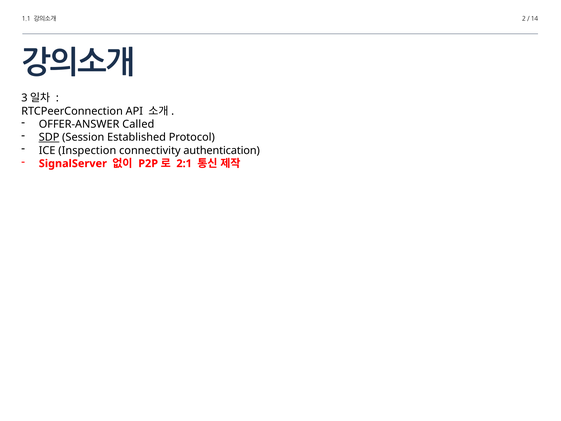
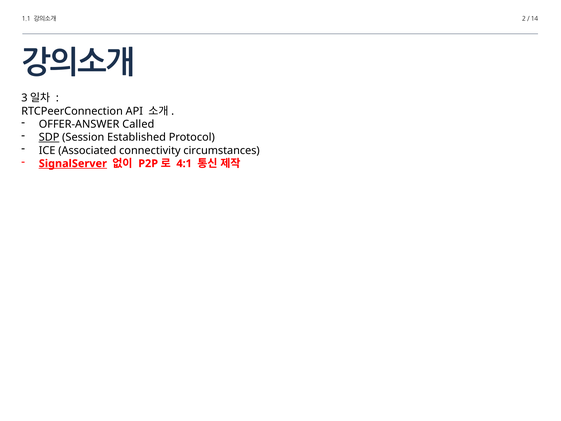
Inspection: Inspection -> Associated
authentication: authentication -> circumstances
SignalServer underline: none -> present
2:1: 2:1 -> 4:1
